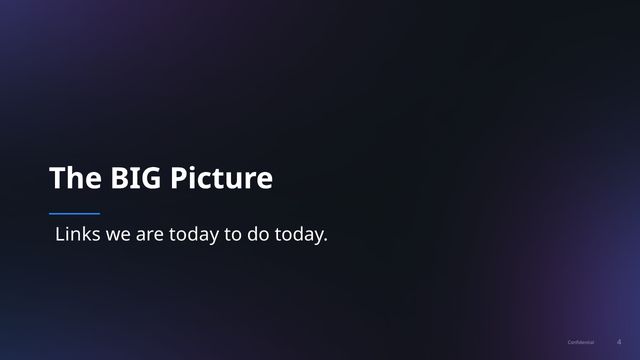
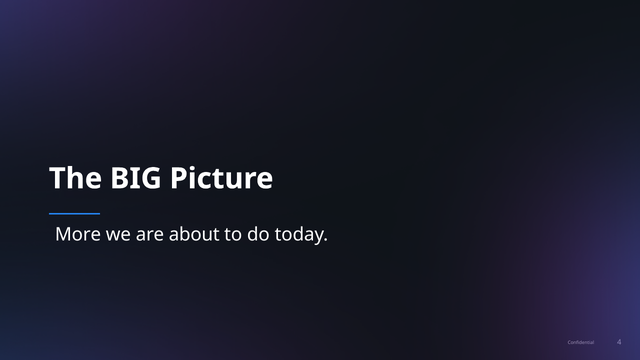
Links: Links -> More
are today: today -> about
